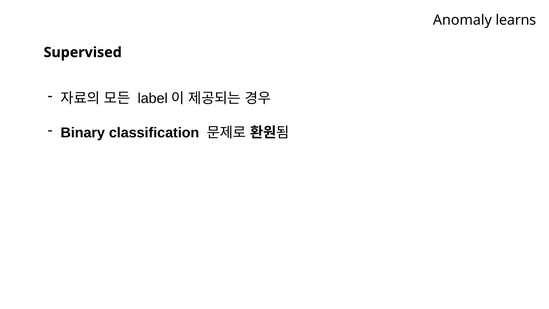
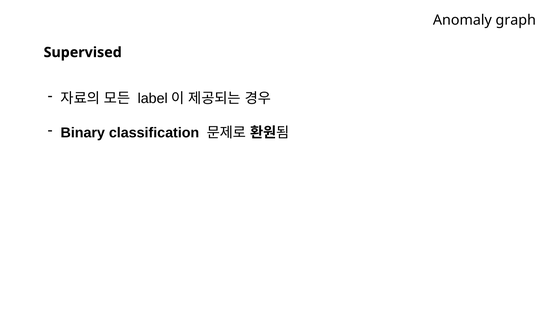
learns: learns -> graph
